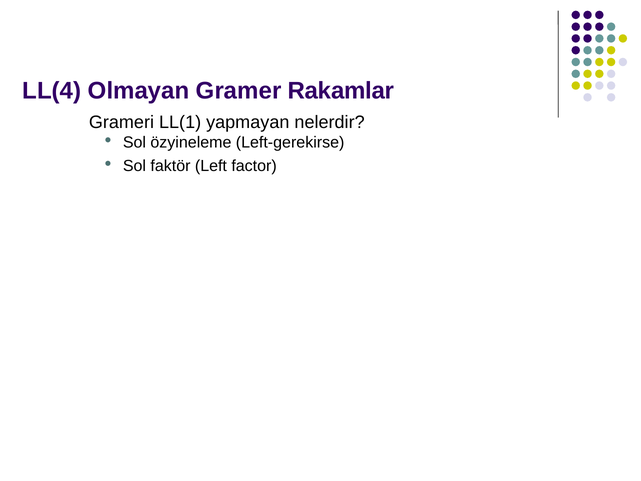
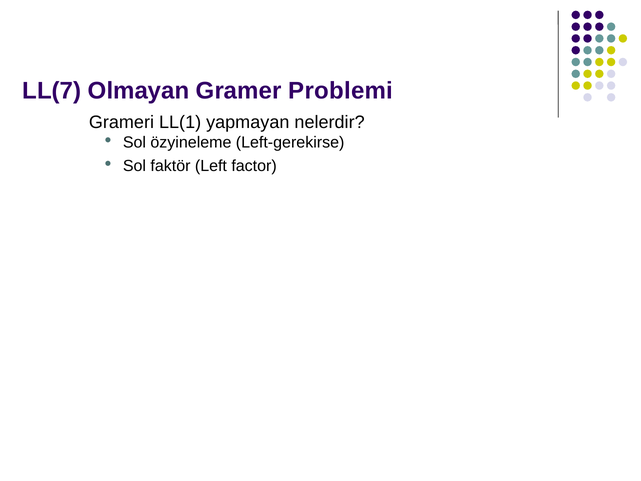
LL(4: LL(4 -> LL(7
Rakamlar: Rakamlar -> Problemi
